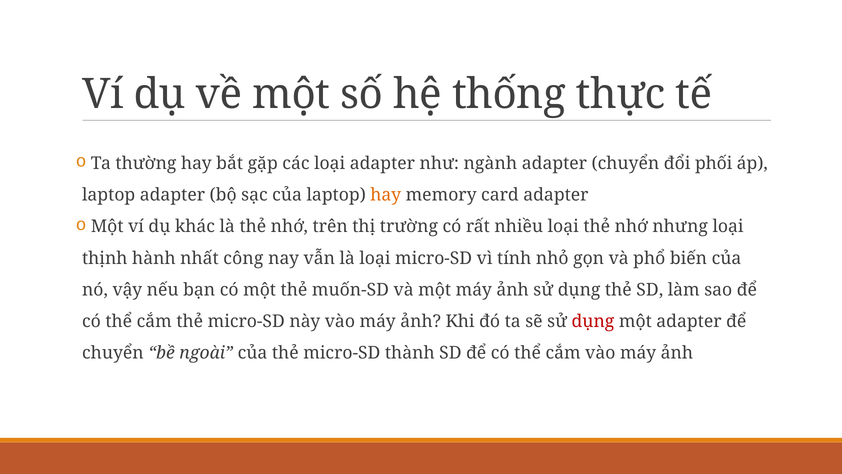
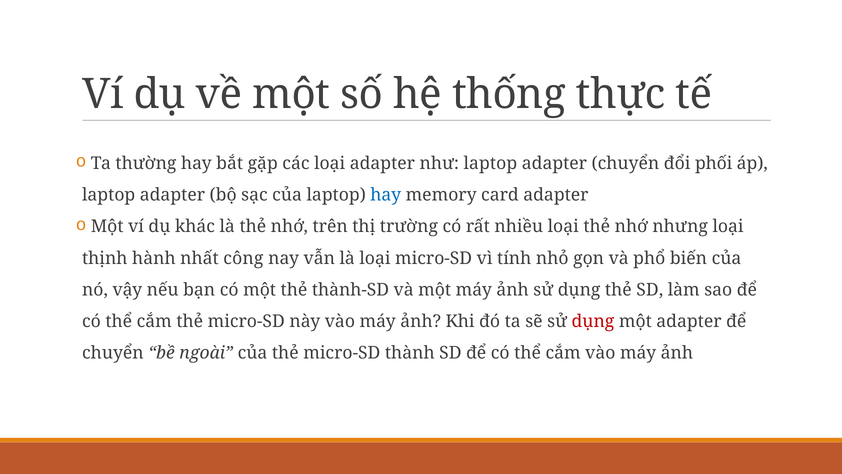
như ngành: ngành -> laptop
hay at (386, 195) colour: orange -> blue
muốn-SD: muốn-SD -> thành-SD
